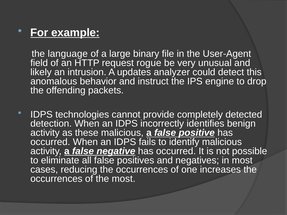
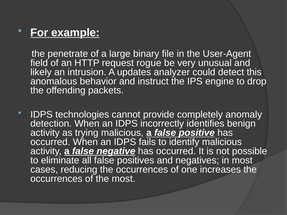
language: language -> penetrate
detected: detected -> anomaly
these: these -> trying
